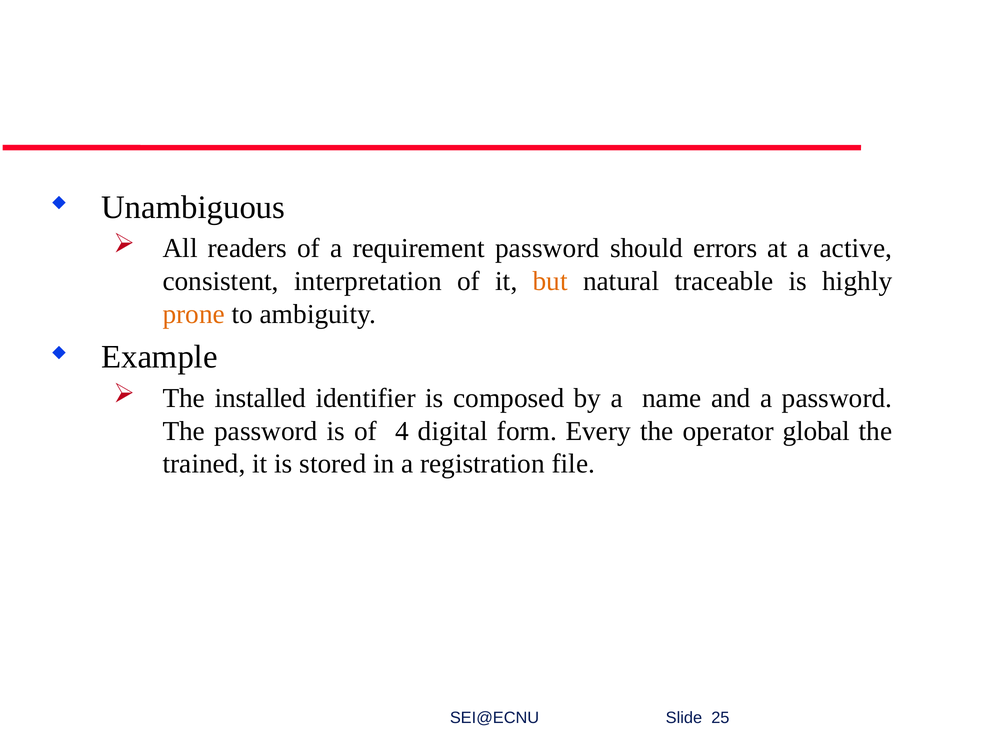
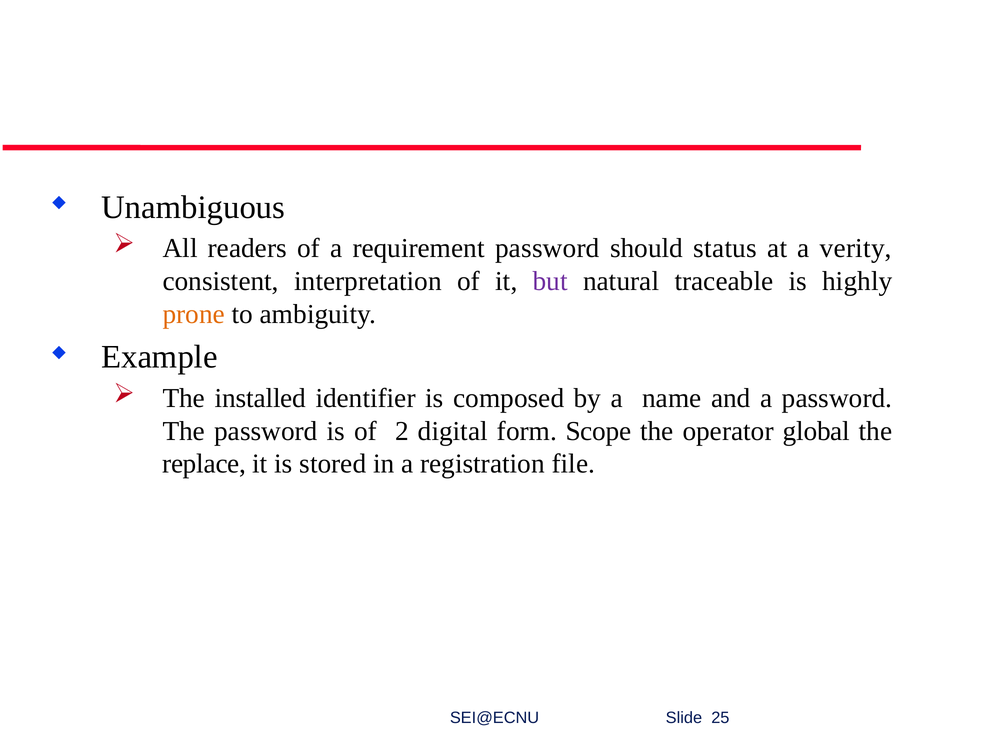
errors: errors -> status
active: active -> verity
but colour: orange -> purple
4: 4 -> 2
Every: Every -> Scope
trained: trained -> replace
